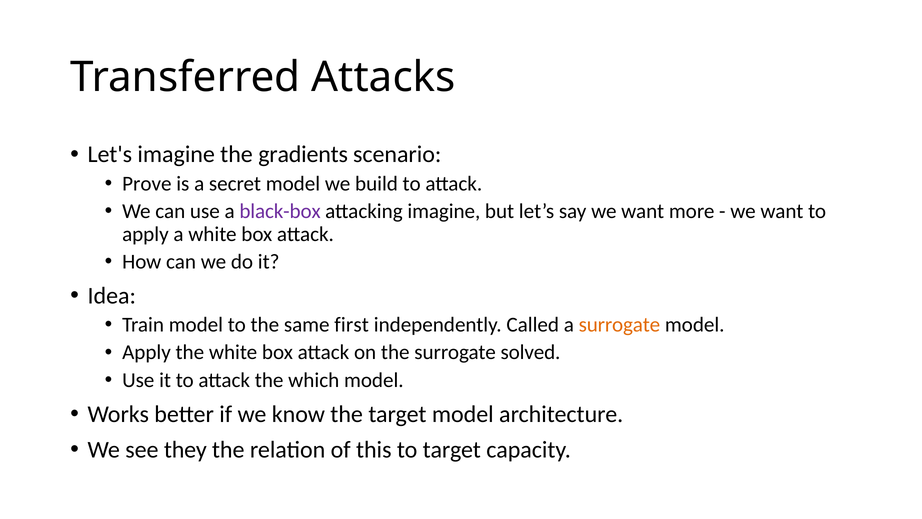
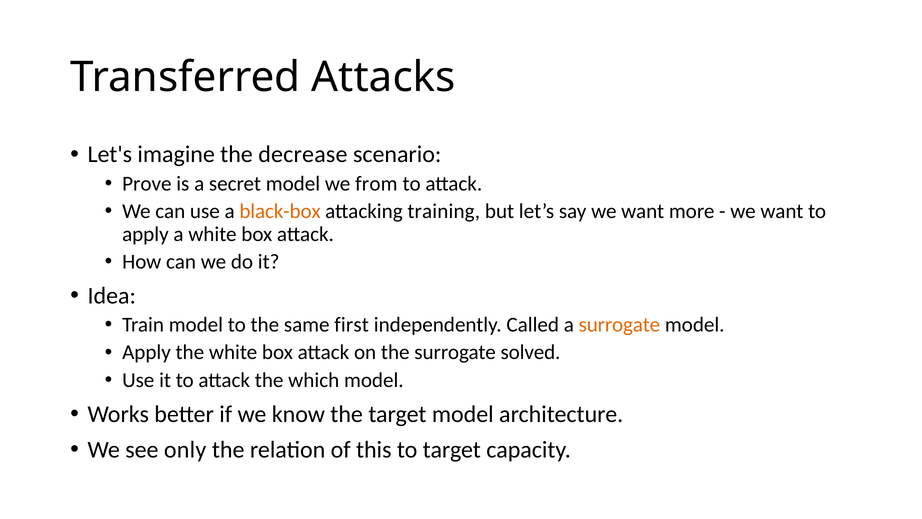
gradients: gradients -> decrease
build: build -> from
black-box colour: purple -> orange
attacking imagine: imagine -> training
they: they -> only
